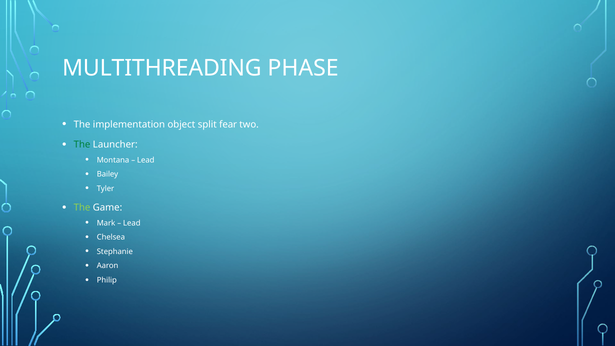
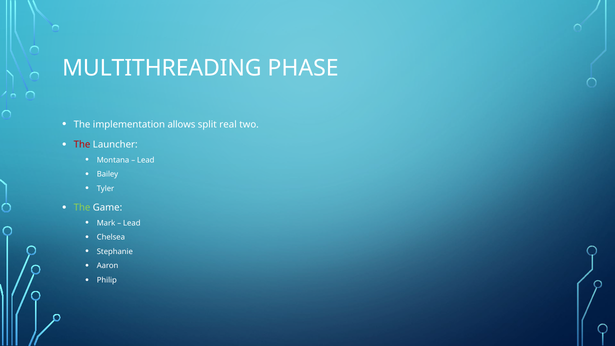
object: object -> allows
fear: fear -> real
The at (82, 145) colour: green -> red
